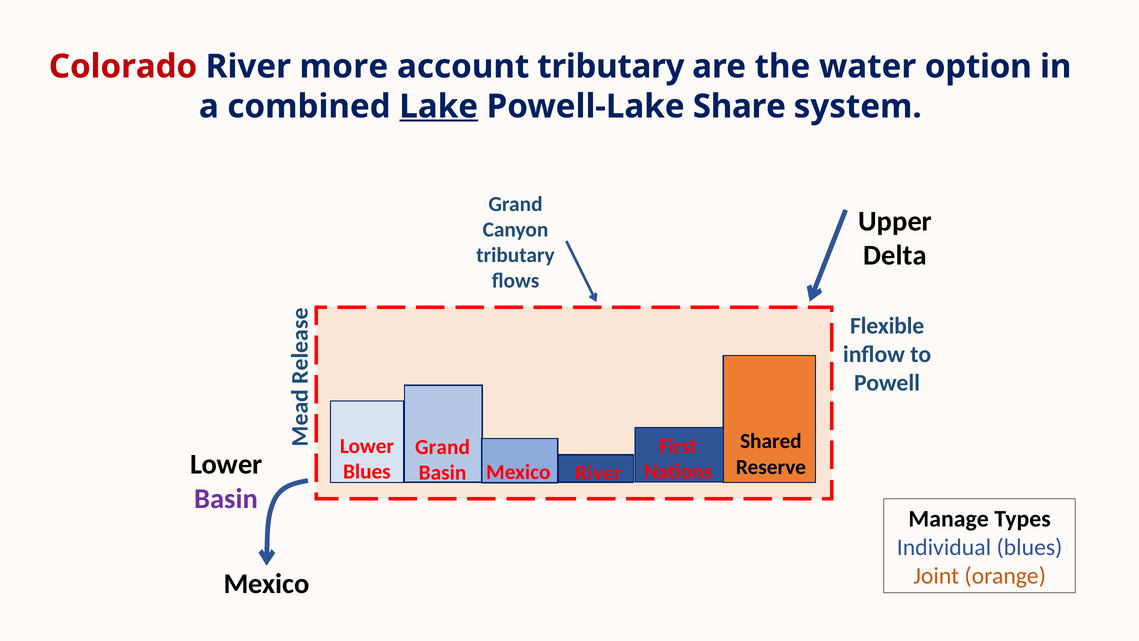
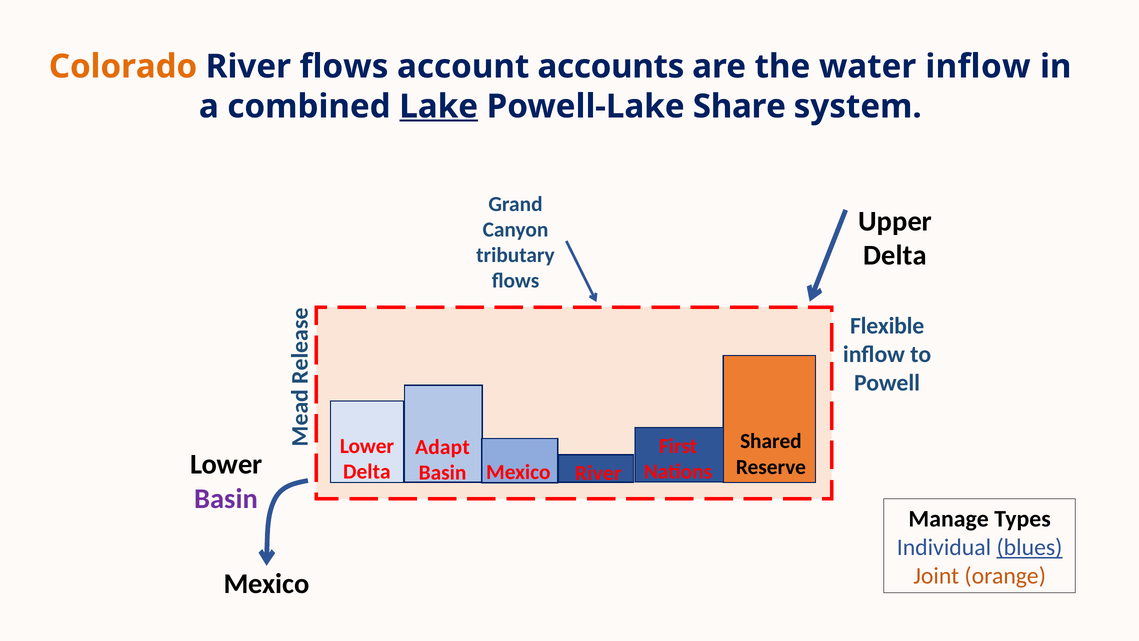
Colorado colour: red -> orange
River more: more -> flows
account tributary: tributary -> accounts
water option: option -> inflow
Grand at (443, 447): Grand -> Adapt
Blues at (367, 471): Blues -> Delta
blues at (1029, 547) underline: none -> present
